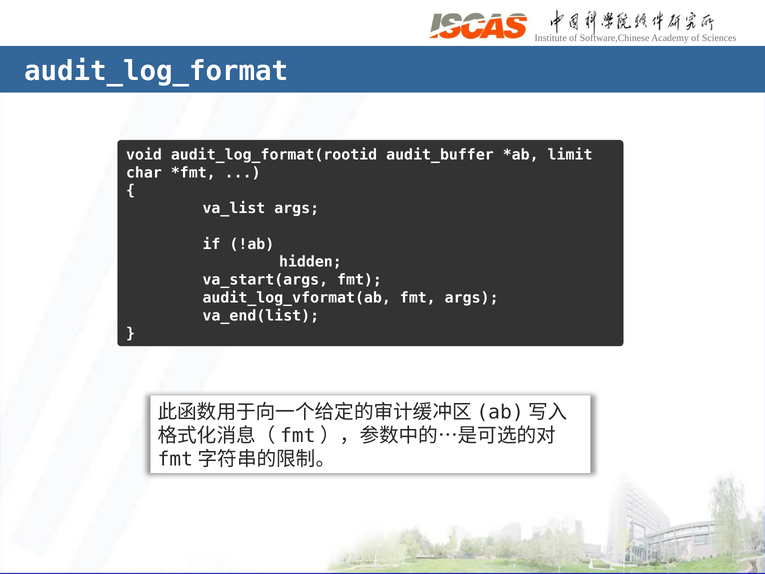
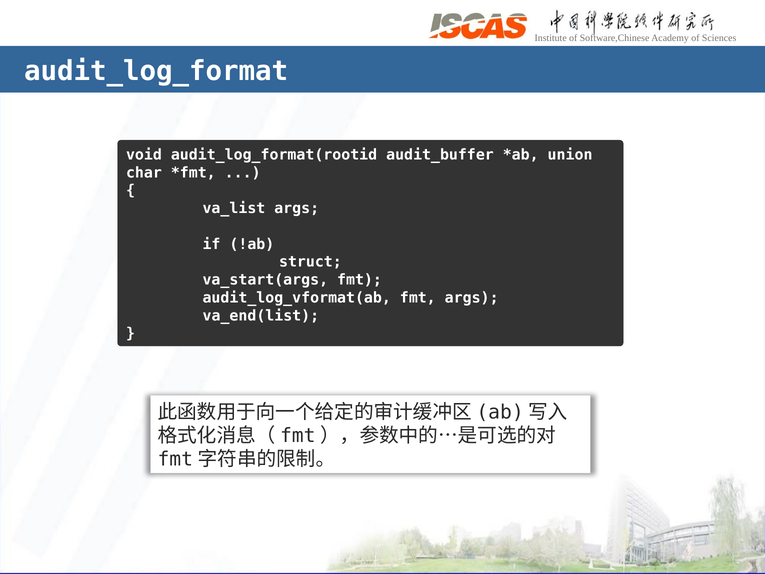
limit: limit -> union
hidden: hidden -> struct
